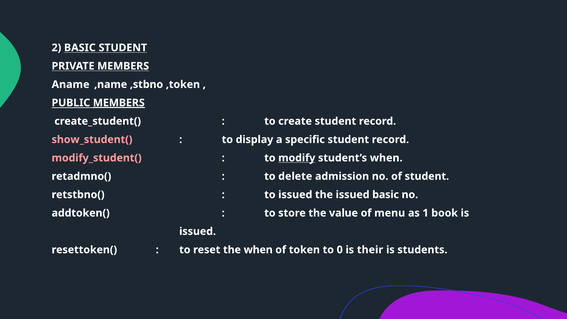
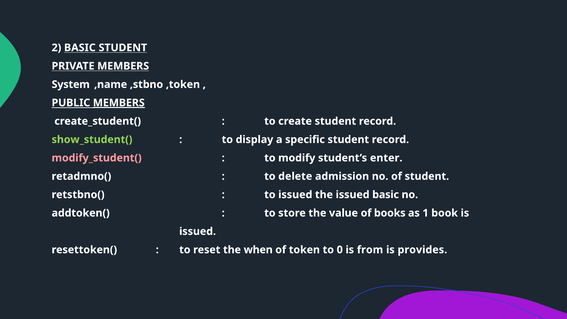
Aname: Aname -> System
show_student( colour: pink -> light green
modify underline: present -> none
student’s when: when -> enter
menu: menu -> books
their: their -> from
students: students -> provides
